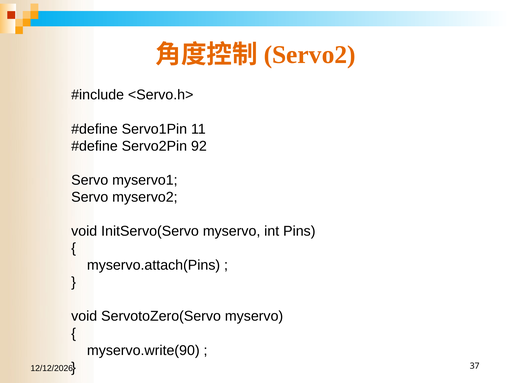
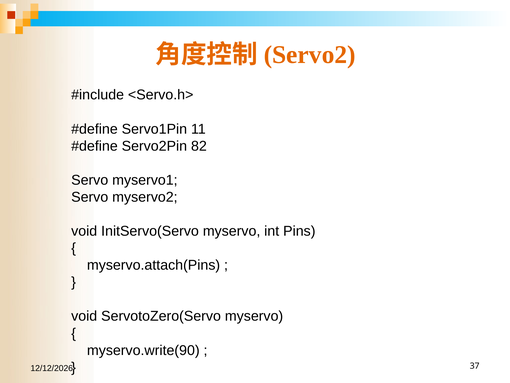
92: 92 -> 82
